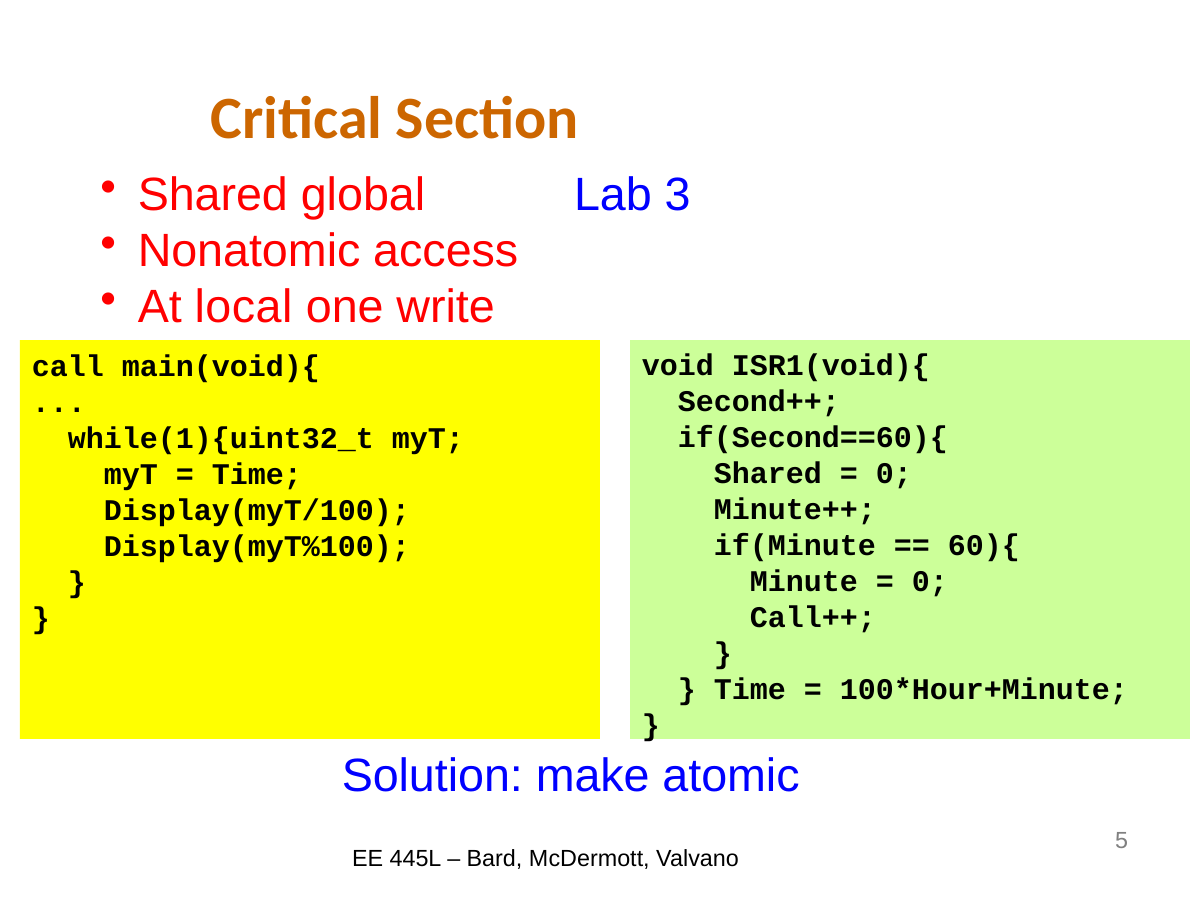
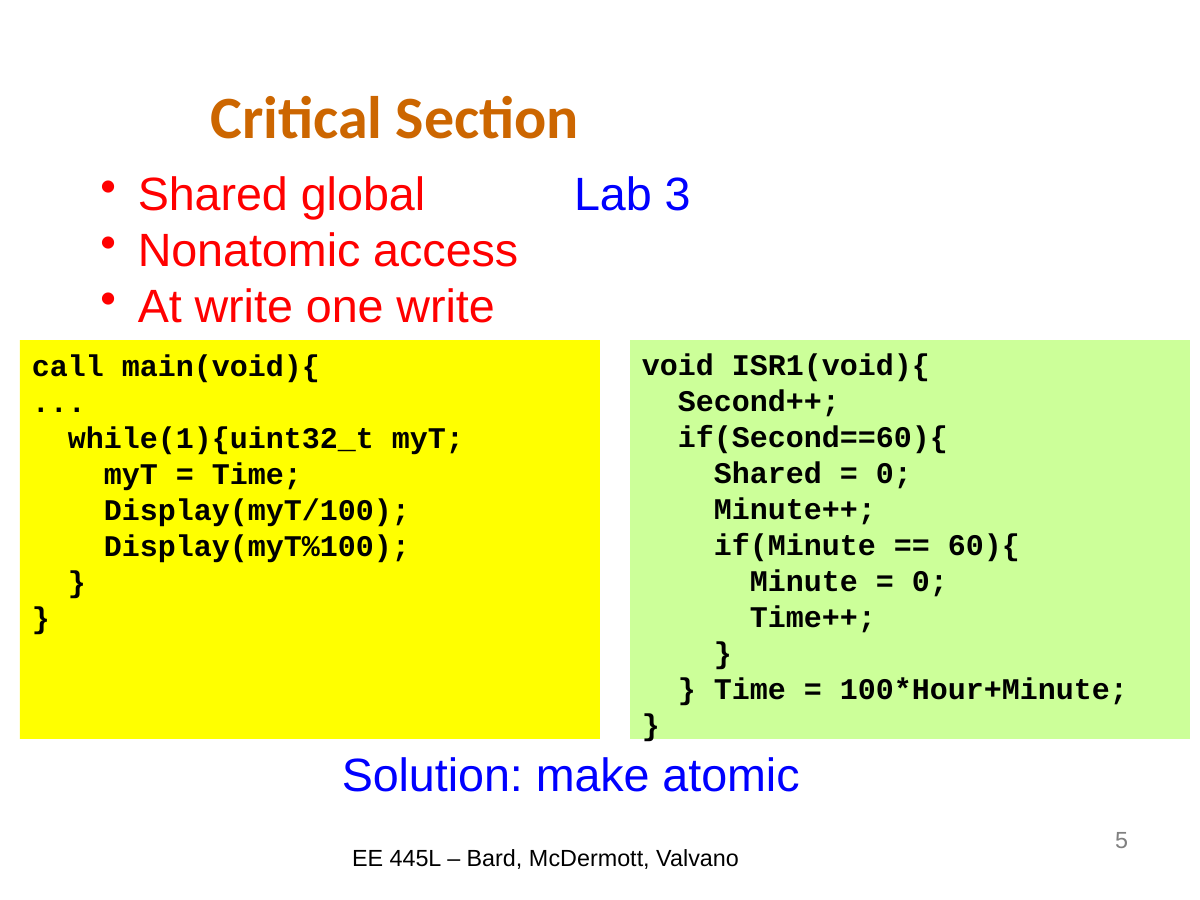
At local: local -> write
Call++: Call++ -> Time++
